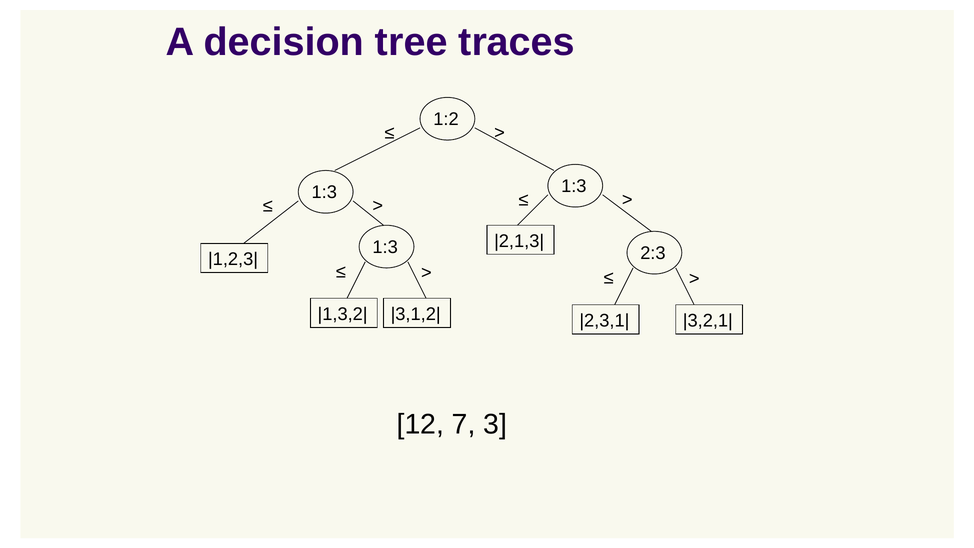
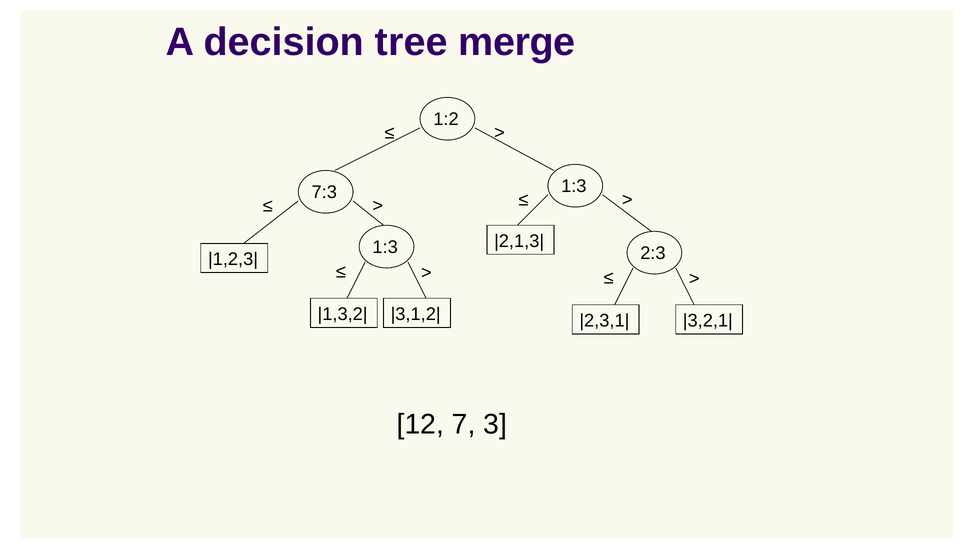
traces: traces -> merge
1:3 at (324, 192): 1:3 -> 7:3
